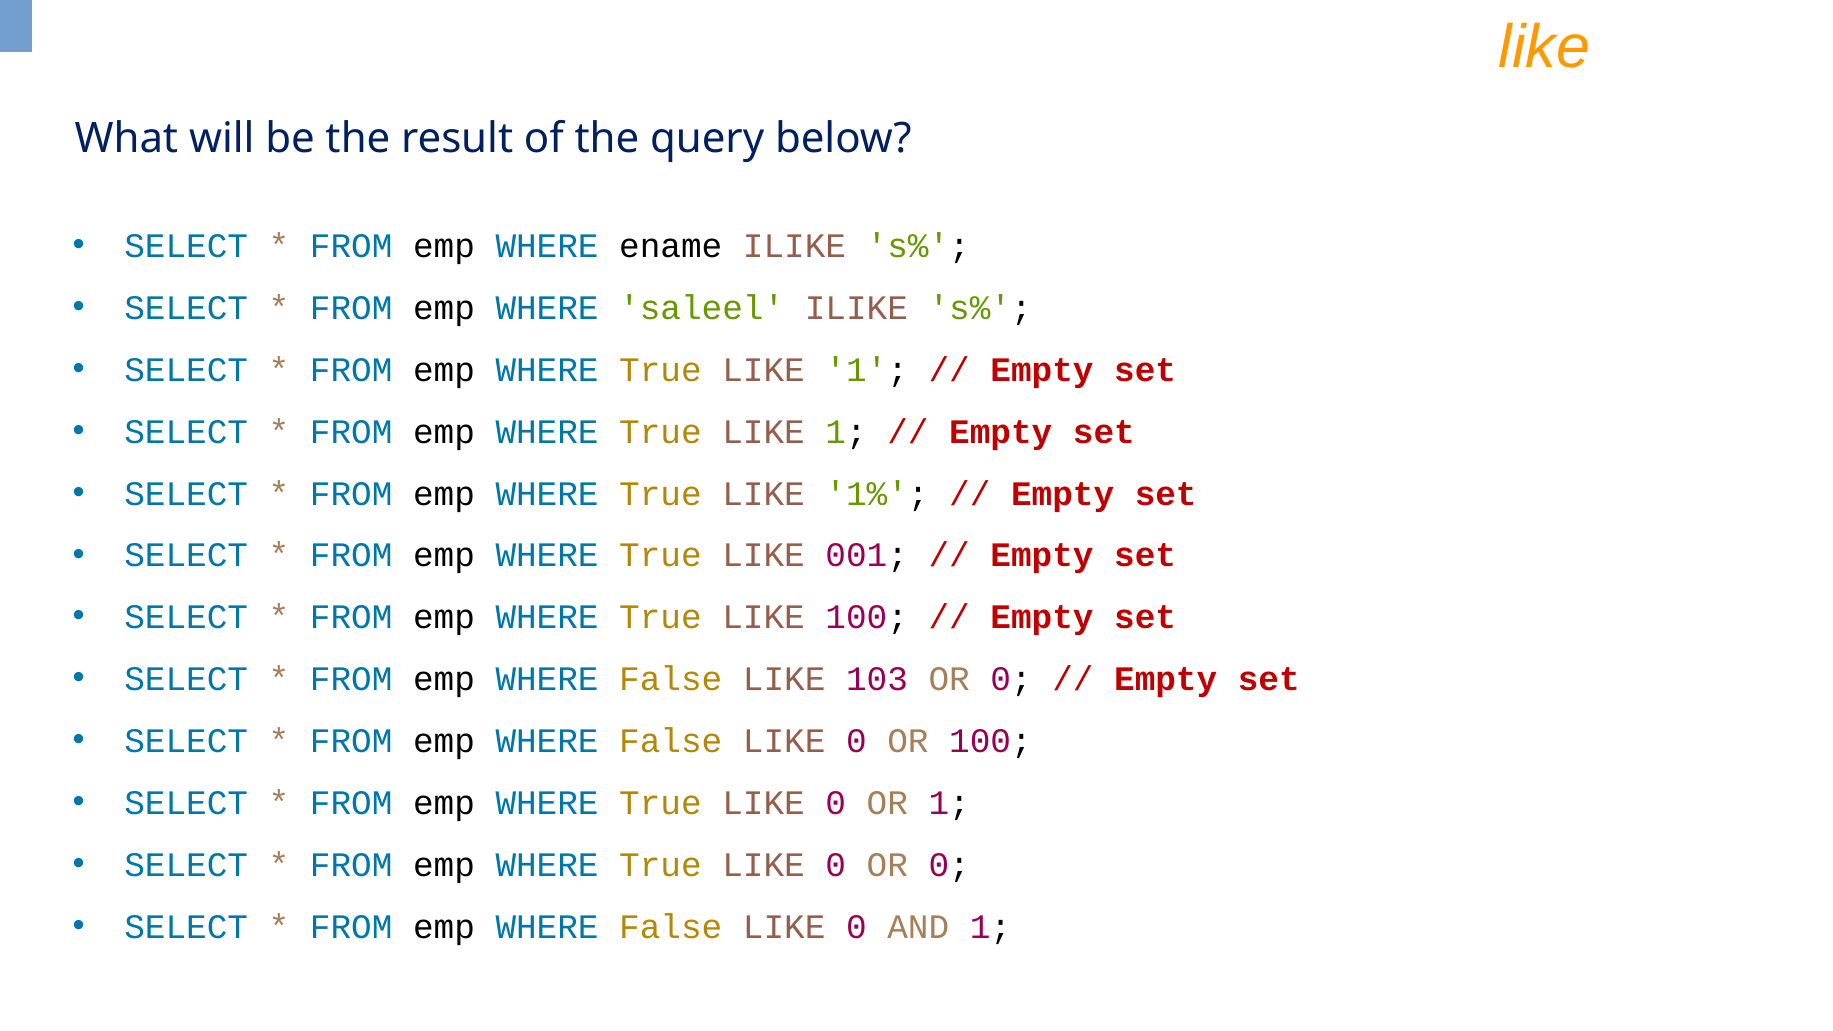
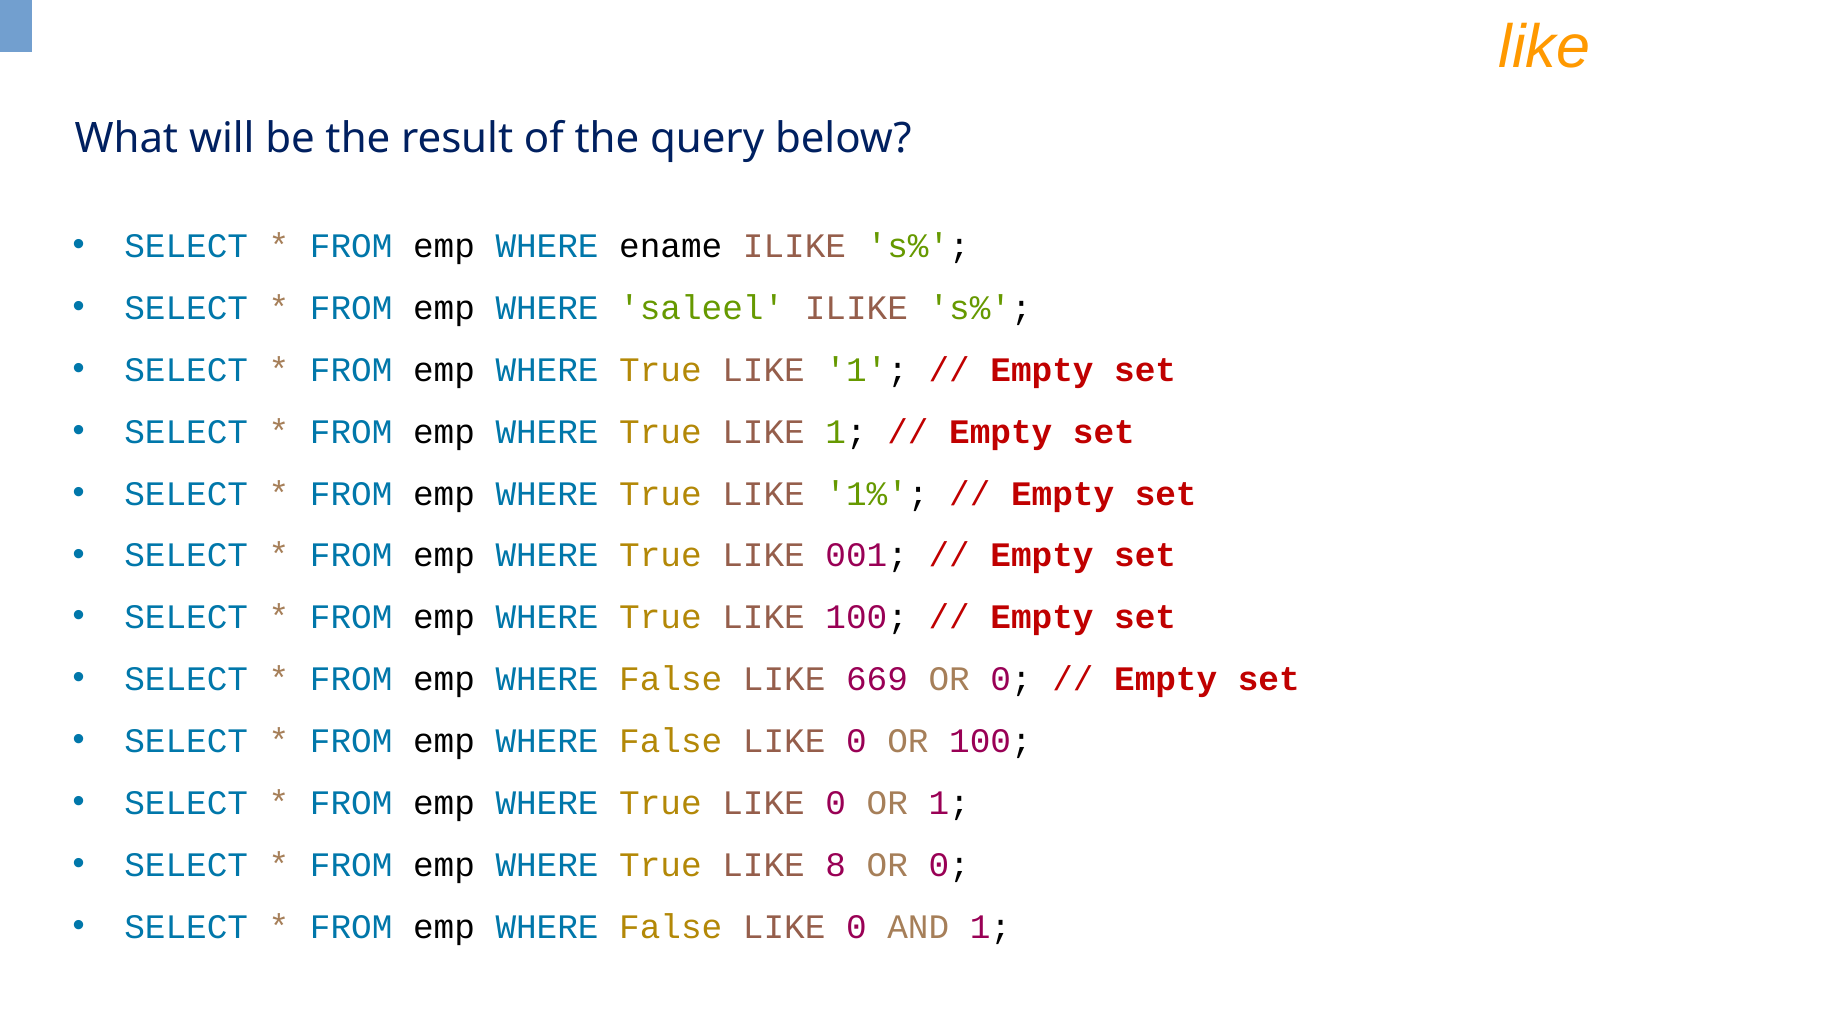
103: 103 -> 669
0 at (836, 865): 0 -> 8
